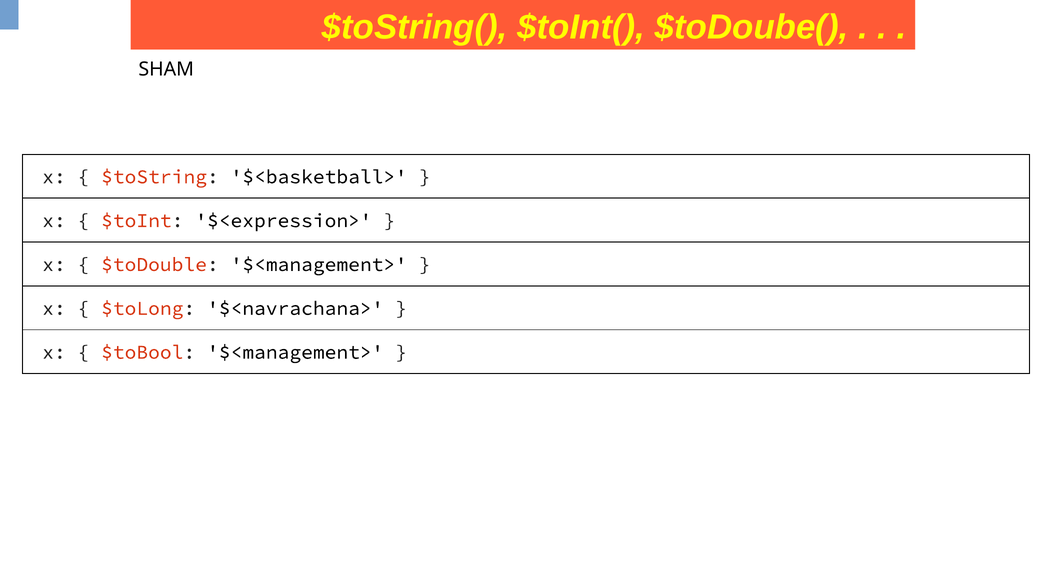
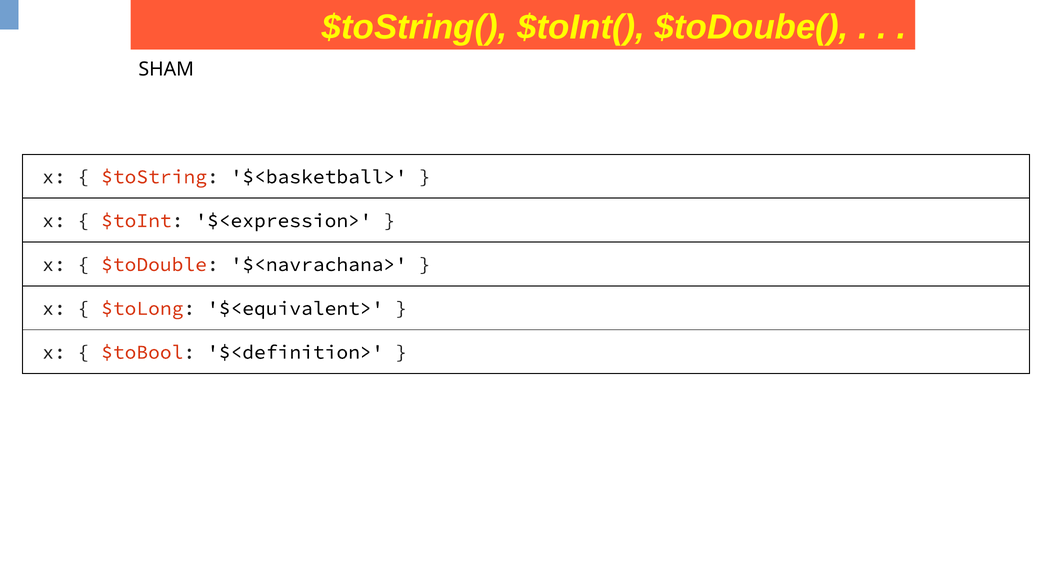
$toDouble $<management>: $<management> -> $<navrachana>
$<navrachana>: $<navrachana> -> $<equivalent>
$toBool $<management>: $<management> -> $<definition>
